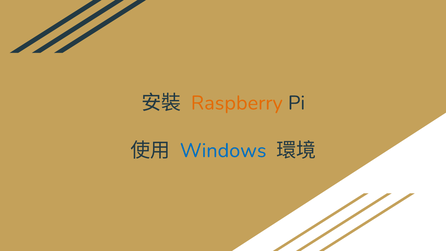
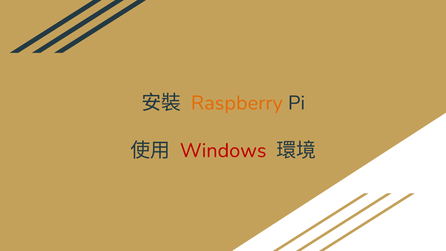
Windows colour: blue -> red
